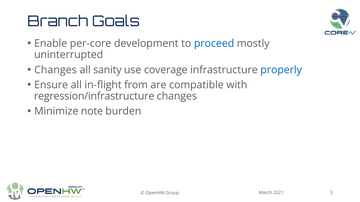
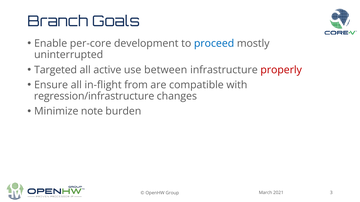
Changes at (55, 70): Changes -> Targeted
sanity: sanity -> active
coverage: coverage -> between
properly colour: blue -> red
